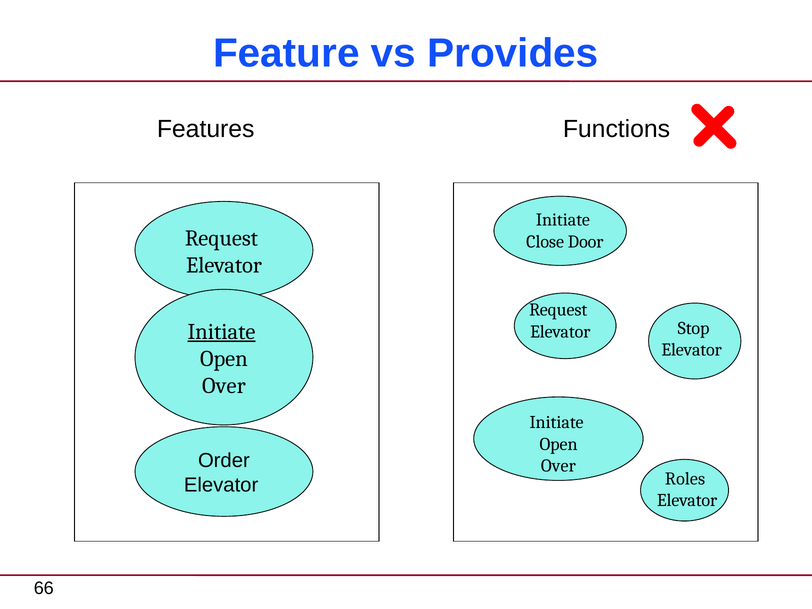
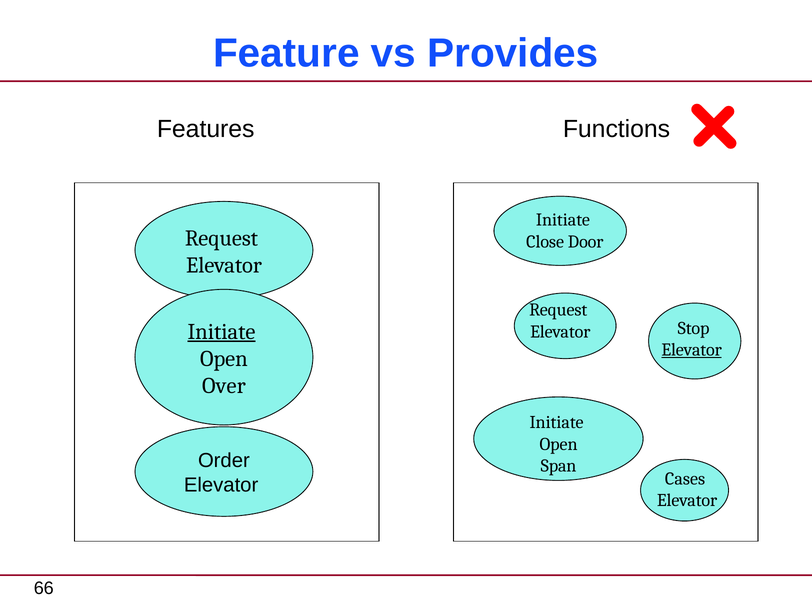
Elevator at (692, 350) underline: none -> present
Over at (558, 466): Over -> Span
Roles: Roles -> Cases
